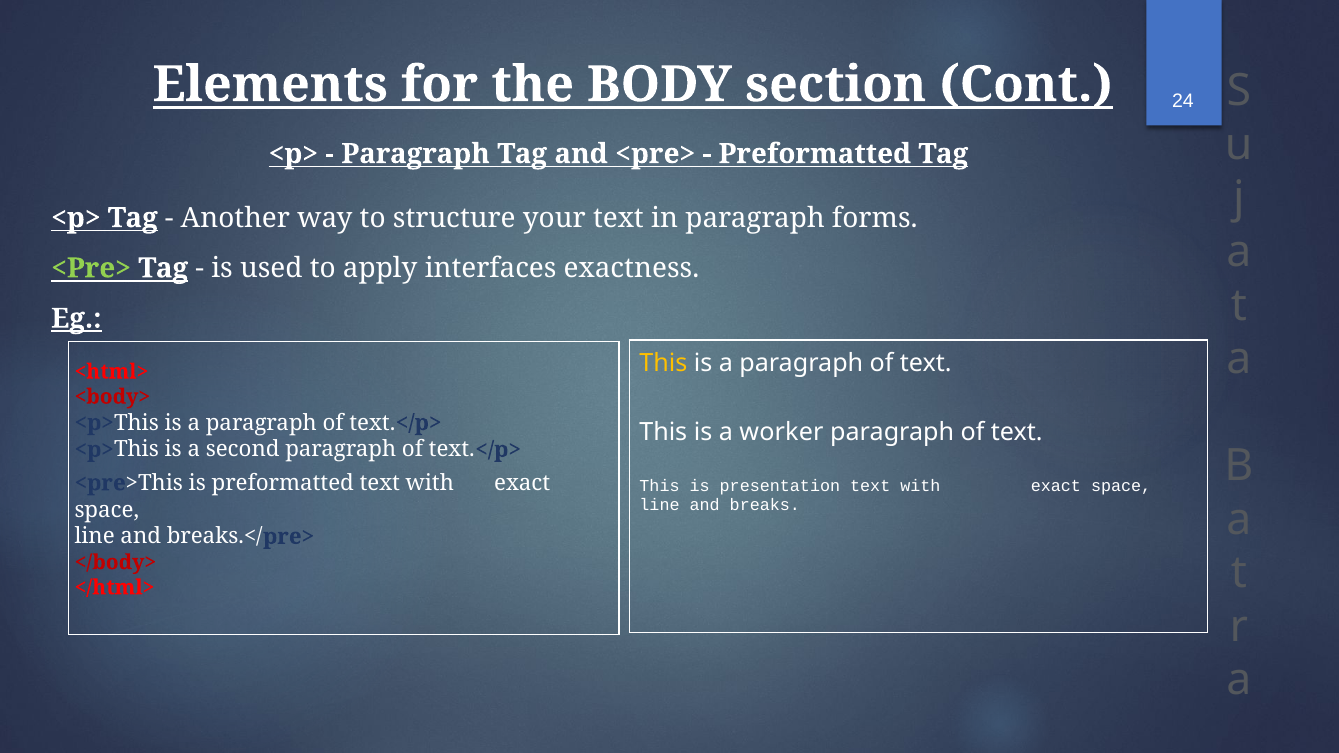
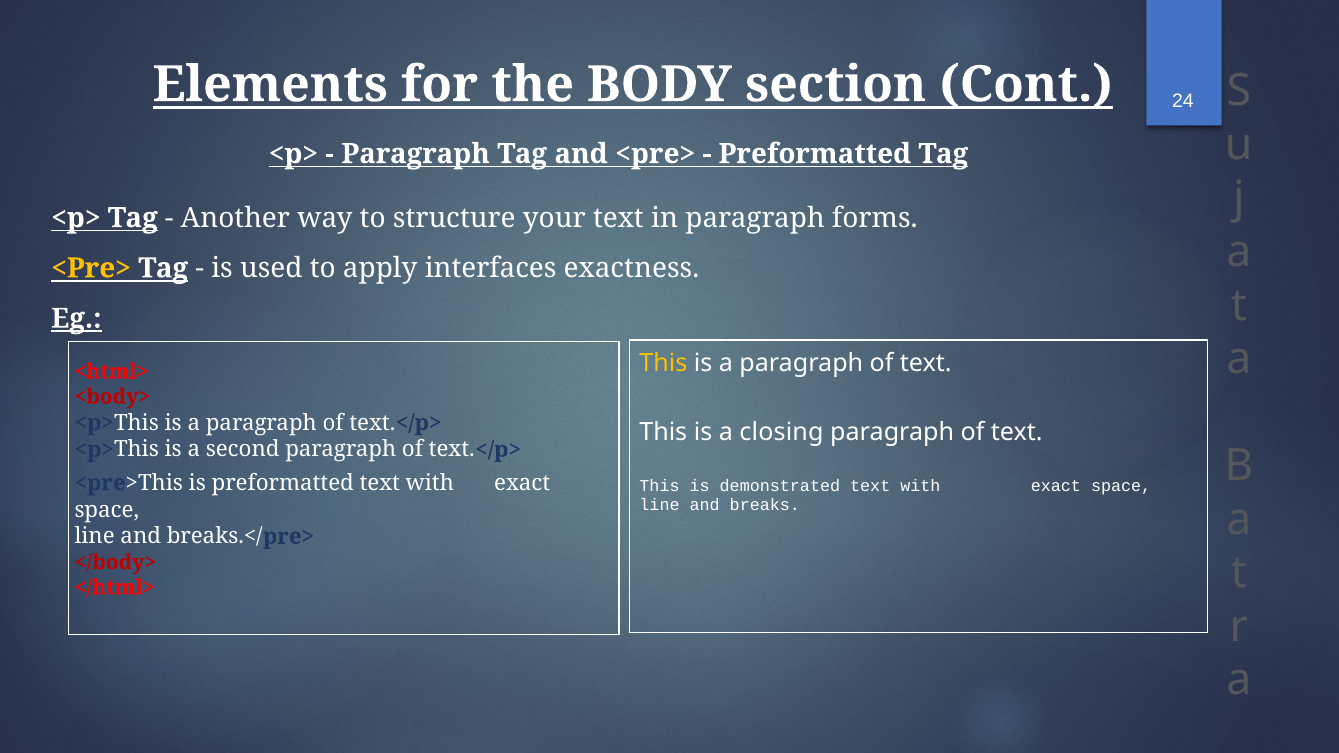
<Pre> at (91, 268) colour: light green -> yellow
worker: worker -> closing
presentation: presentation -> demonstrated
